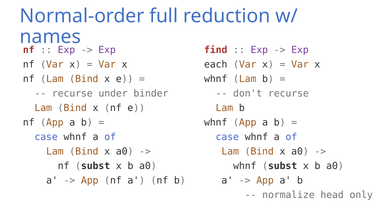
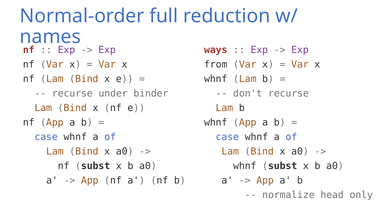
find: find -> ways
each: each -> from
